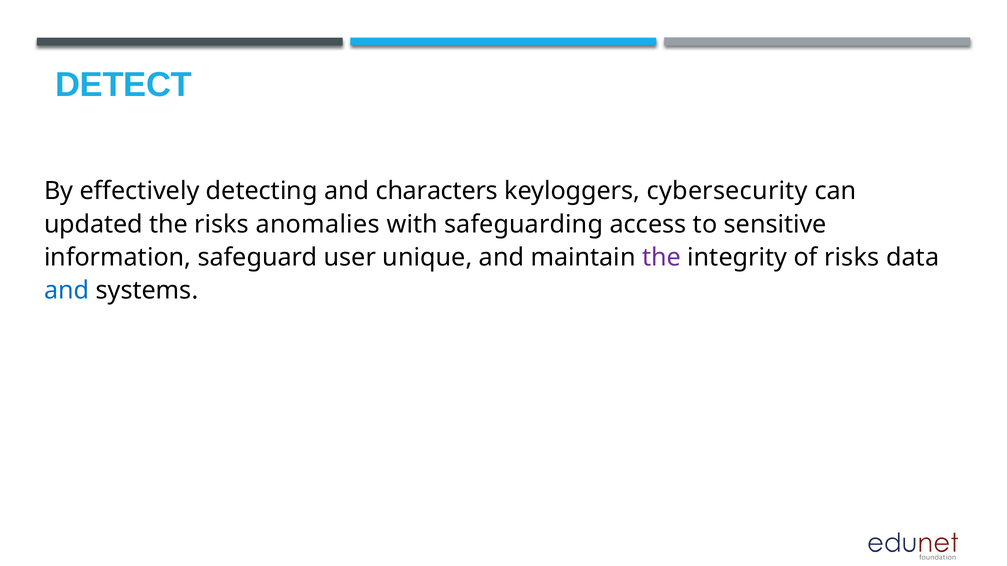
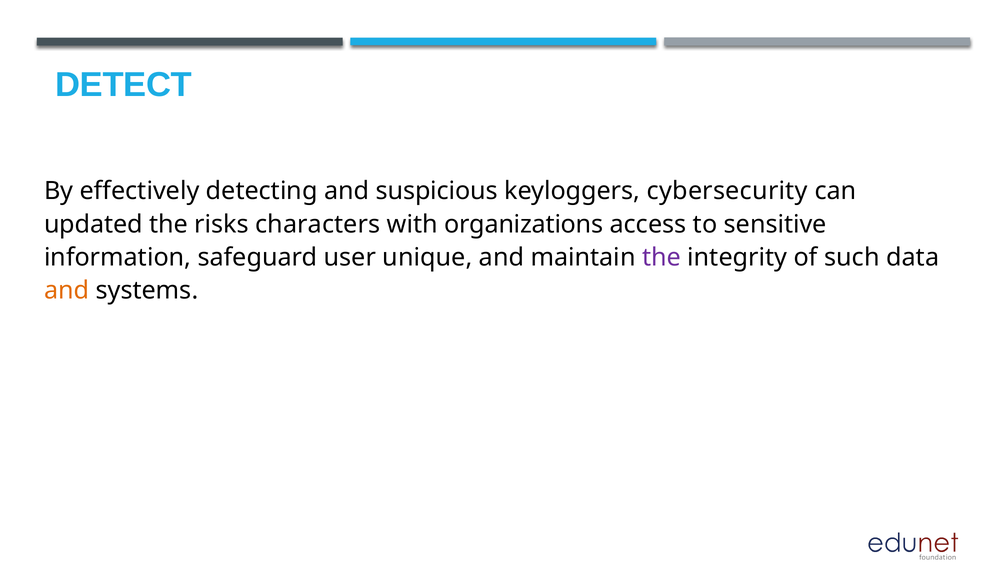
characters: characters -> suspicious
anomalies: anomalies -> characters
safeguarding: safeguarding -> organizations
of risks: risks -> such
and at (67, 291) colour: blue -> orange
